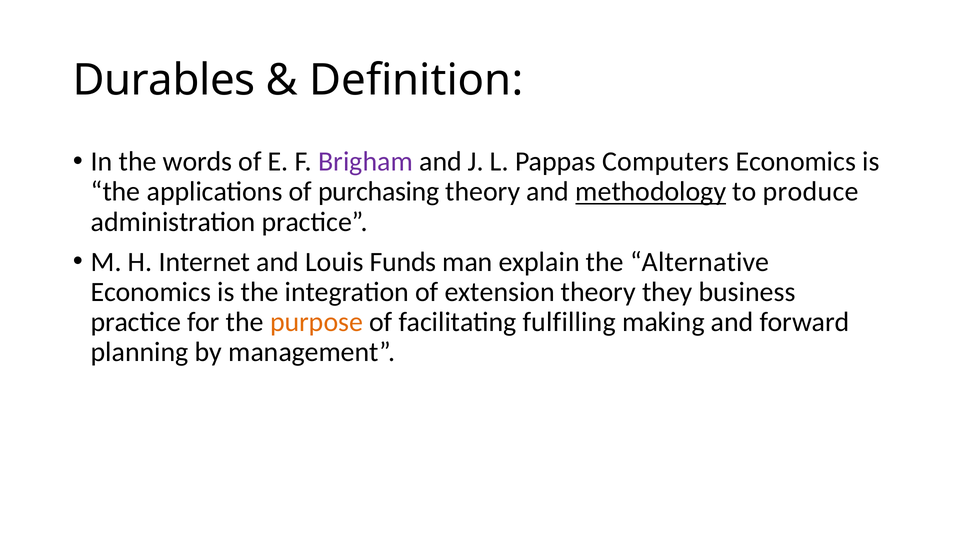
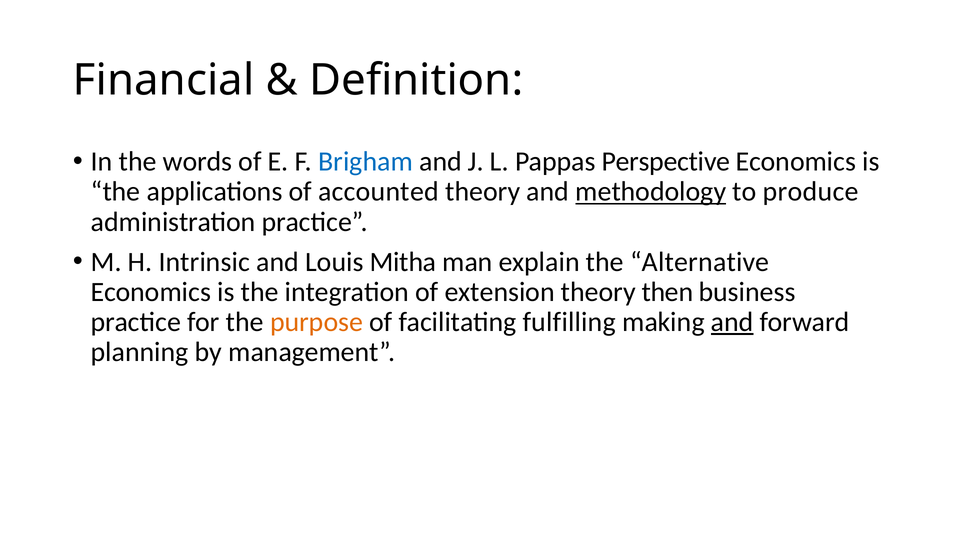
Durables: Durables -> Financial
Brigham colour: purple -> blue
Computers: Computers -> Perspective
purchasing: purchasing -> accounted
Internet: Internet -> Intrinsic
Funds: Funds -> Mitha
they: they -> then
and at (732, 322) underline: none -> present
